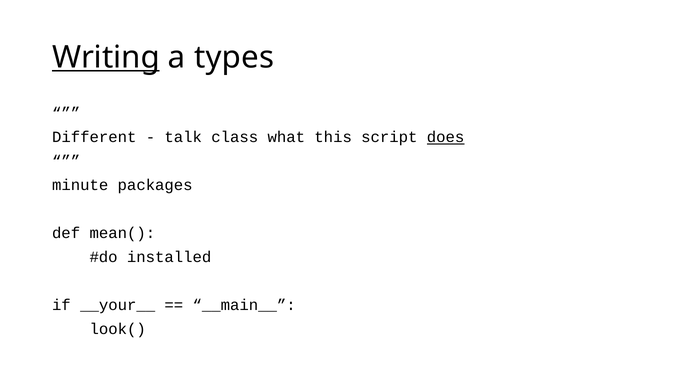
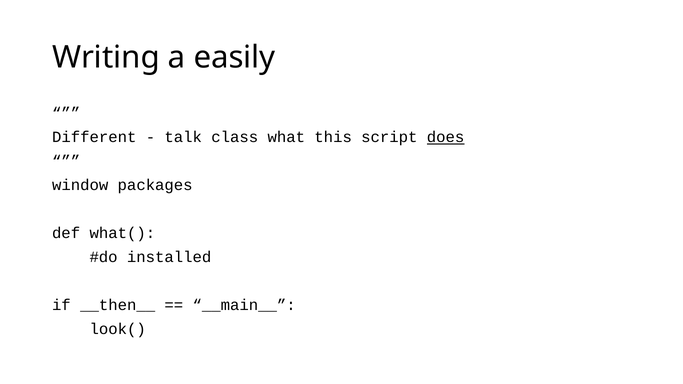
Writing underline: present -> none
types: types -> easily
minute: minute -> window
mean(: mean( -> what(
__your__: __your__ -> __then__
